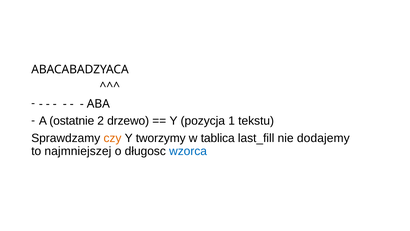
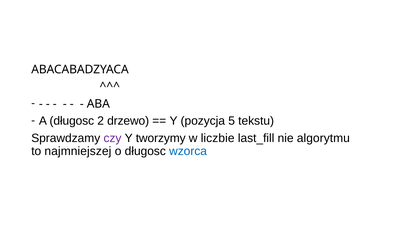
A ostatnie: ostatnie -> długosc
1: 1 -> 5
czy colour: orange -> purple
tablica: tablica -> liczbie
dodajemy: dodajemy -> algorytmu
